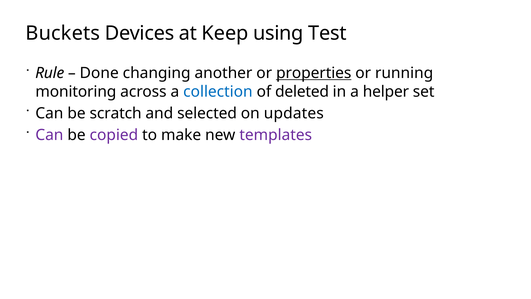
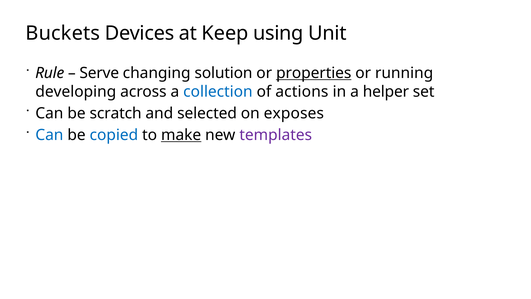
Test: Test -> Unit
Done: Done -> Serve
another: another -> solution
monitoring: monitoring -> developing
deleted: deleted -> actions
updates: updates -> exposes
Can at (49, 135) colour: purple -> blue
copied colour: purple -> blue
make underline: none -> present
